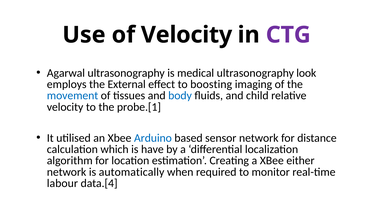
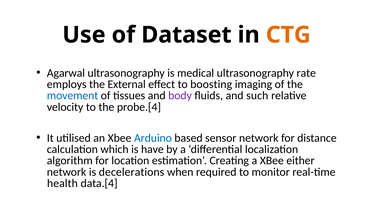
of Velocity: Velocity -> Dataset
CTG colour: purple -> orange
look: look -> rate
body colour: blue -> purple
child: child -> such
probe.[1: probe.[1 -> probe.[4
automatically: automatically -> decelerations
labour: labour -> health
